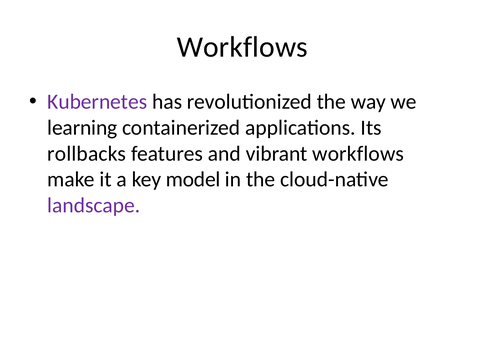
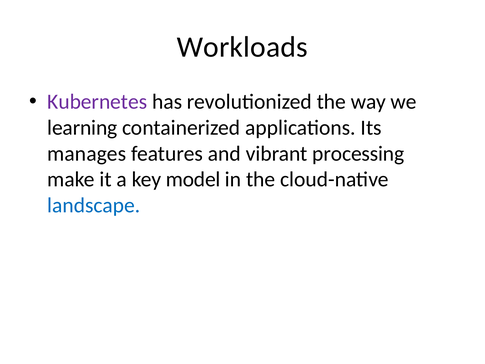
Workflows at (242, 47): Workflows -> Workloads
rollbacks: rollbacks -> manages
vibrant workflows: workflows -> processing
landscape colour: purple -> blue
